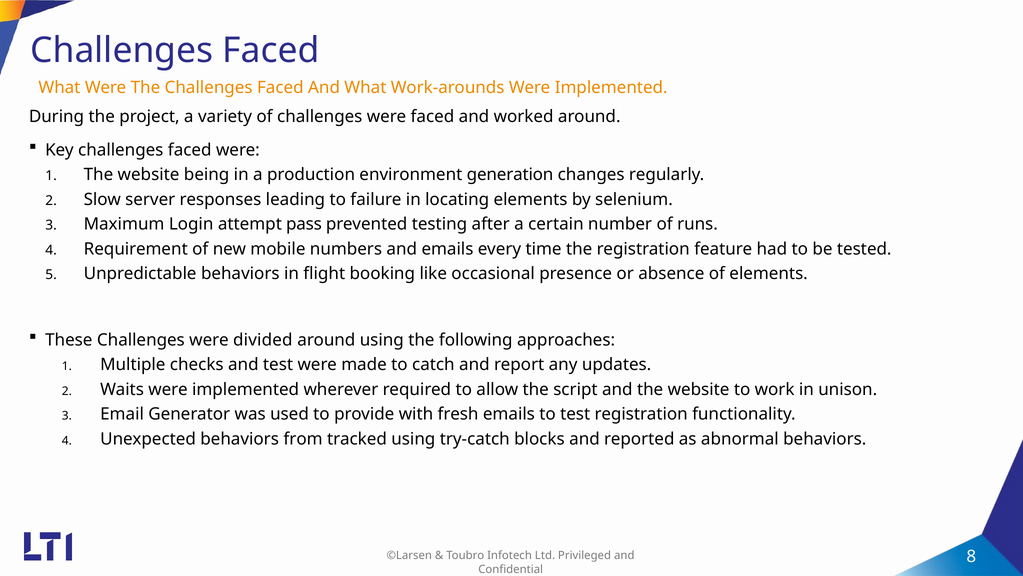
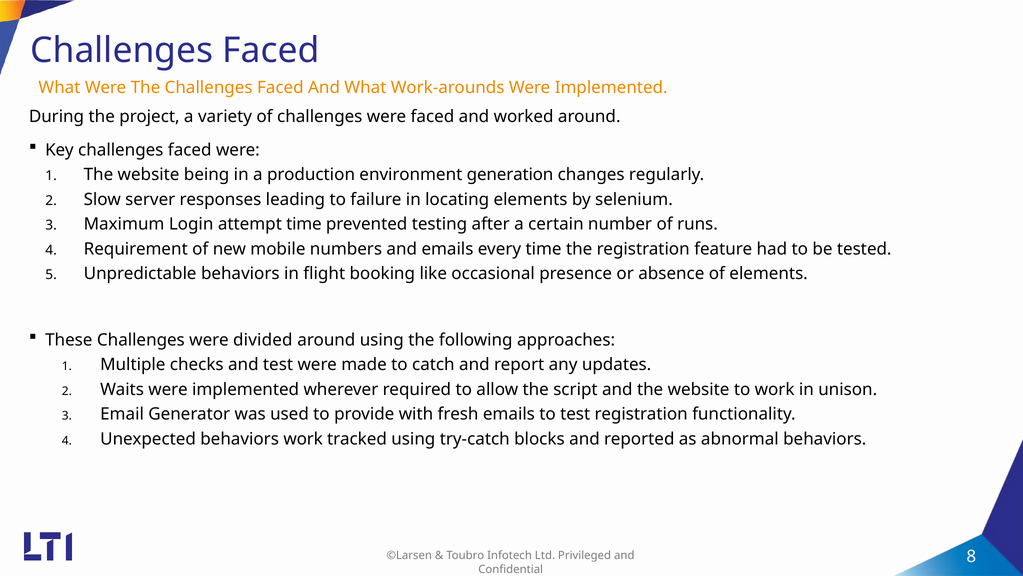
attempt pass: pass -> time
behaviors from: from -> work
